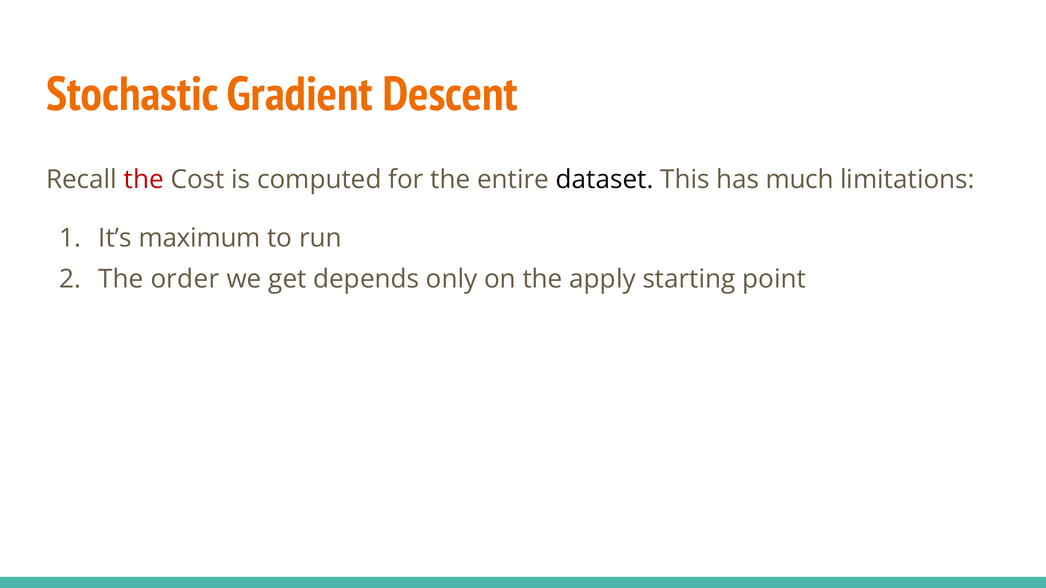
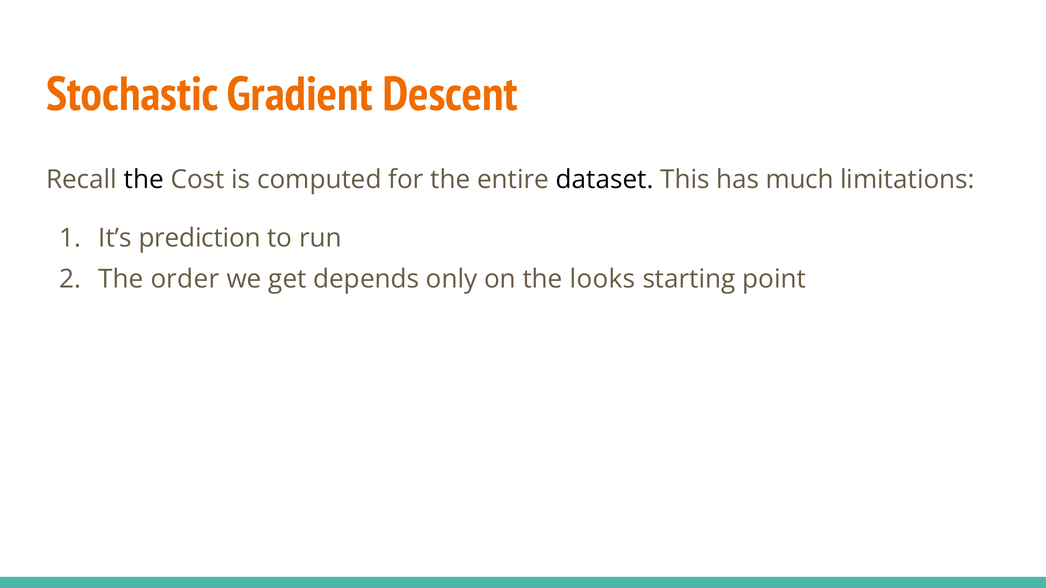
the at (144, 180) colour: red -> black
maximum: maximum -> prediction
apply: apply -> looks
